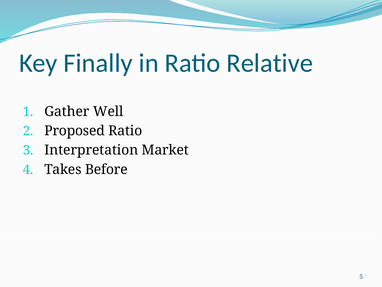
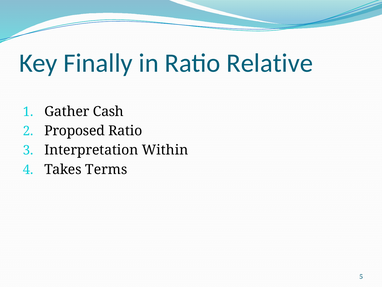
Well: Well -> Cash
Market: Market -> Within
Before: Before -> Terms
